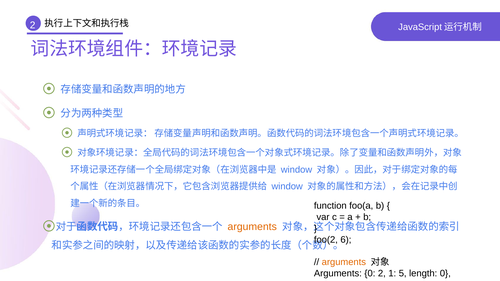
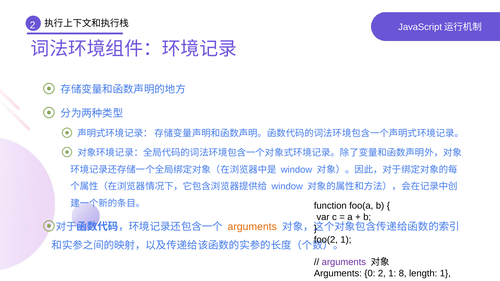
foo(2 6: 6 -> 1
arguments at (344, 262) colour: orange -> purple
5: 5 -> 8
length 0: 0 -> 1
